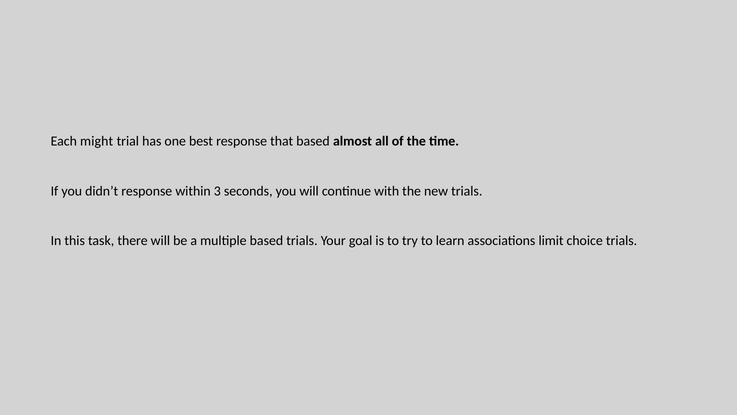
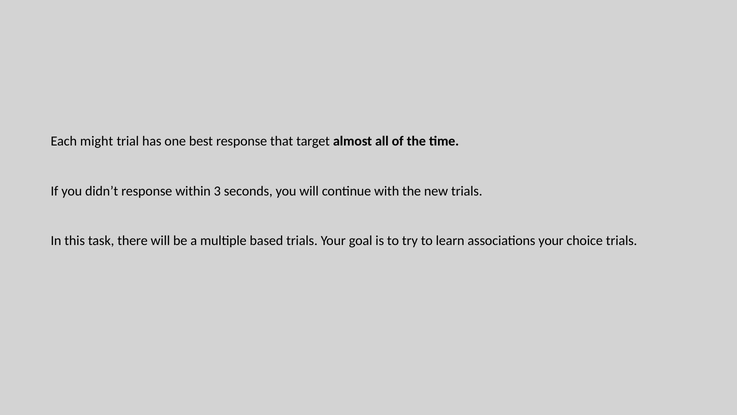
that based: based -> target
associations limit: limit -> your
